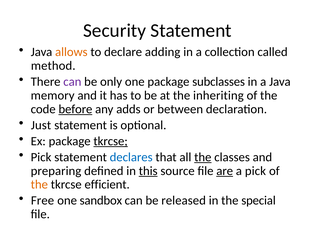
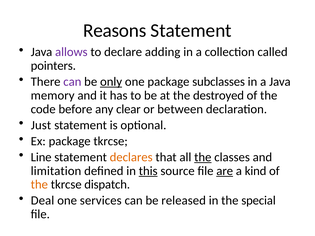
Security: Security -> Reasons
allows colour: orange -> purple
method: method -> pointers
only underline: none -> present
inheriting: inheriting -> destroyed
before underline: present -> none
adds: adds -> clear
tkrcse at (111, 141) underline: present -> none
Pick at (41, 157): Pick -> Line
declares colour: blue -> orange
preparing: preparing -> limitation
a pick: pick -> kind
efficient: efficient -> dispatch
Free: Free -> Deal
sandbox: sandbox -> services
